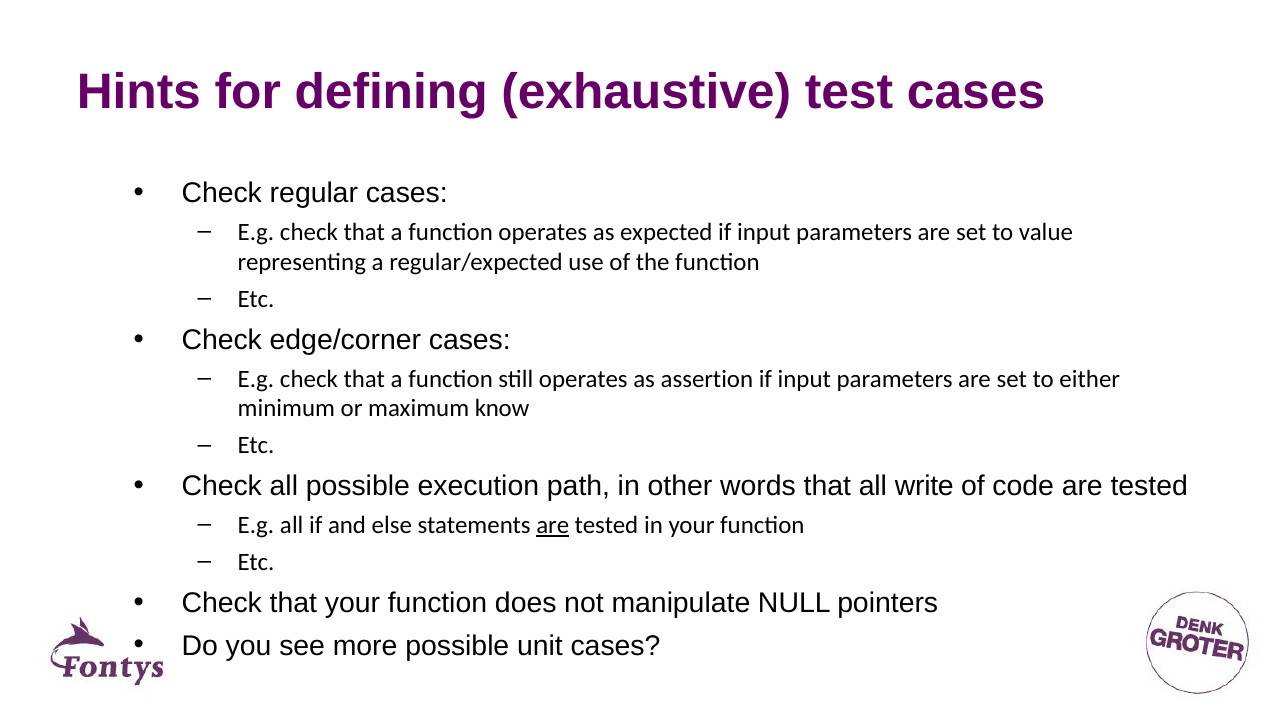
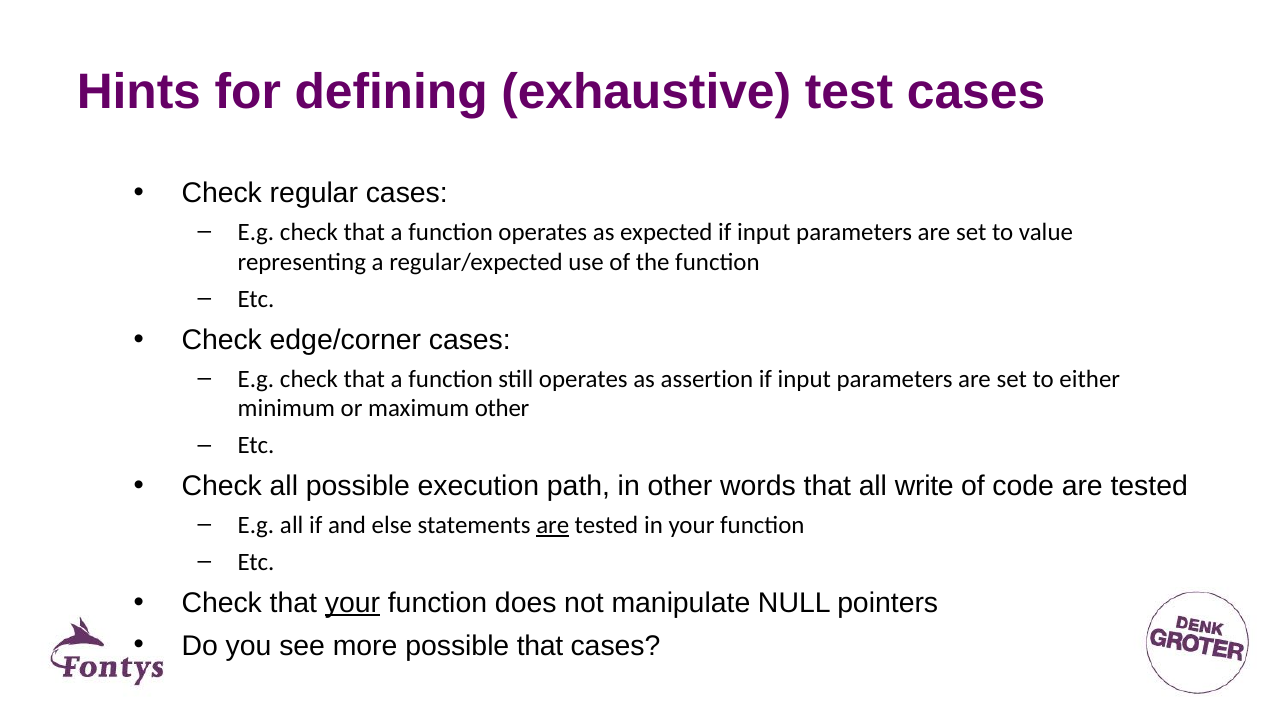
maximum know: know -> other
your at (352, 603) underline: none -> present
possible unit: unit -> that
